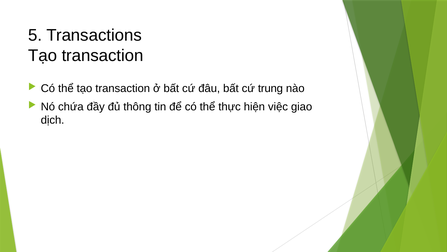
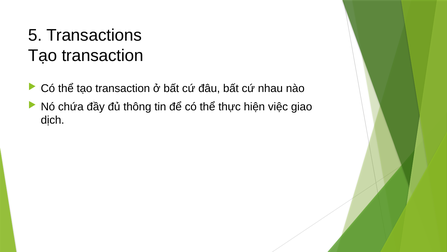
trung: trung -> nhau
